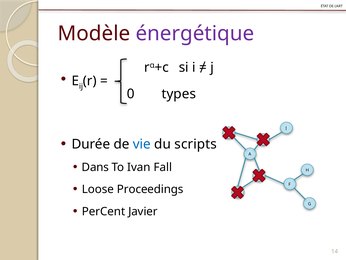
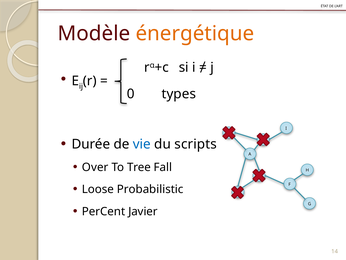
énergétique colour: purple -> orange
Dans: Dans -> Over
Ivan: Ivan -> Tree
Proceedings: Proceedings -> Probabilistic
